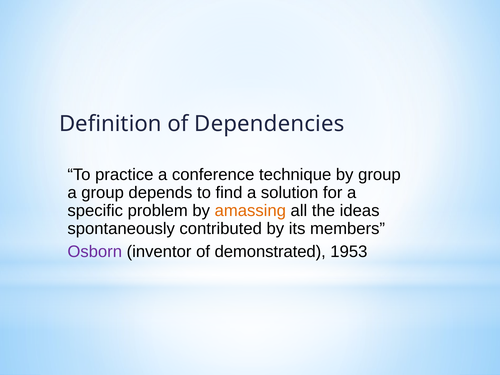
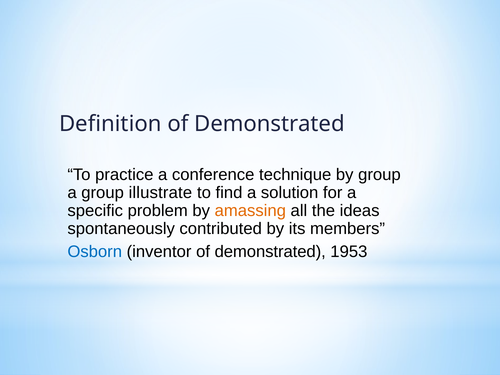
Definition of Dependencies: Dependencies -> Demonstrated
depends: depends -> illustrate
Osborn colour: purple -> blue
